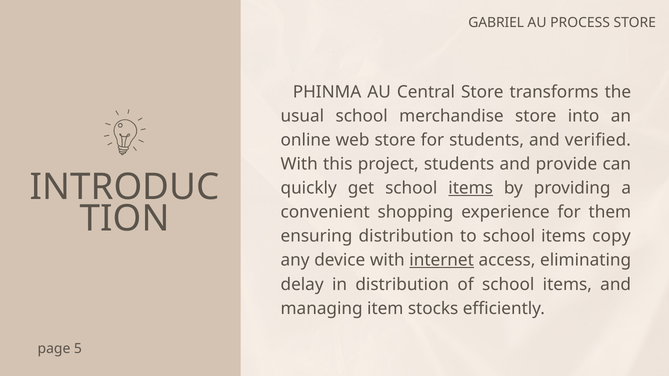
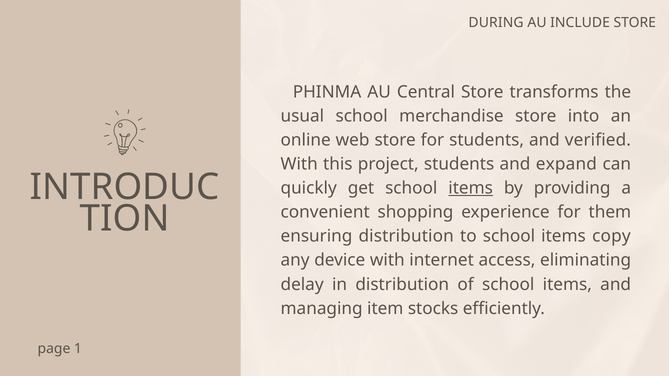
GABRIEL: GABRIEL -> DURING
PROCESS: PROCESS -> INCLUDE
provide: provide -> expand
internet underline: present -> none
5: 5 -> 1
